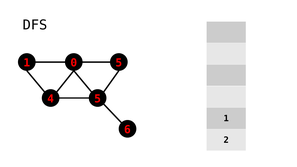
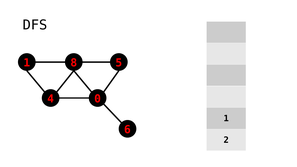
0: 0 -> 8
4 5: 5 -> 0
